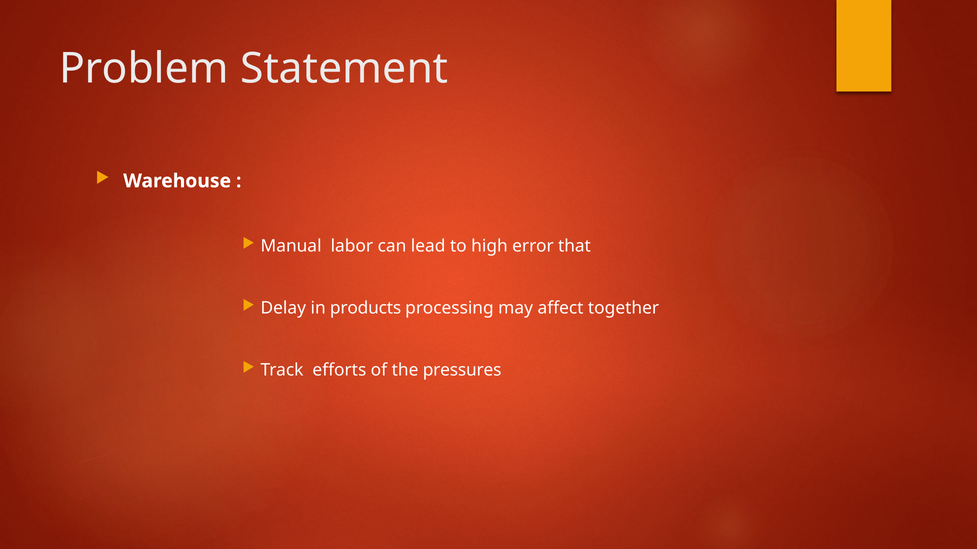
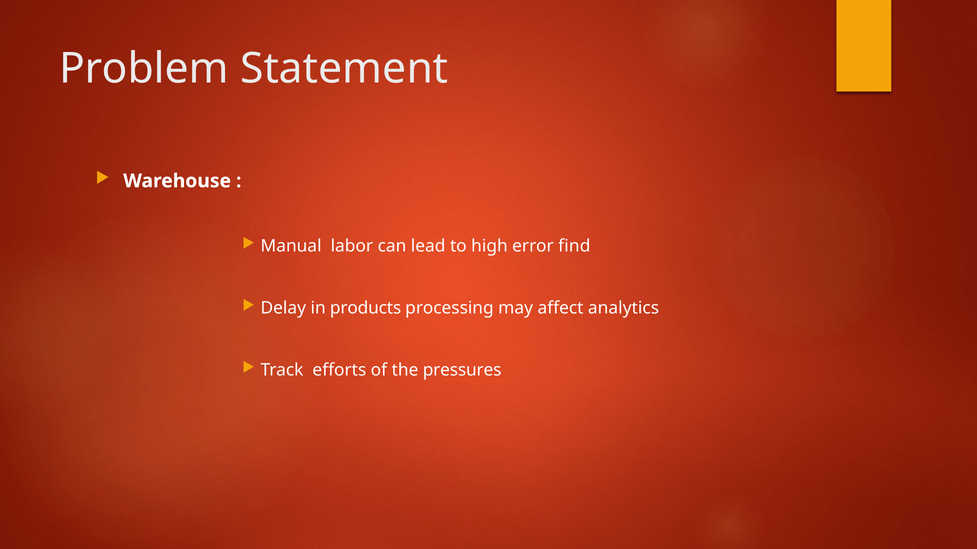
that: that -> find
together: together -> analytics
